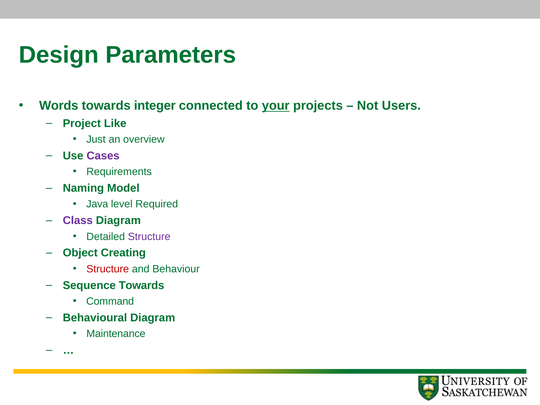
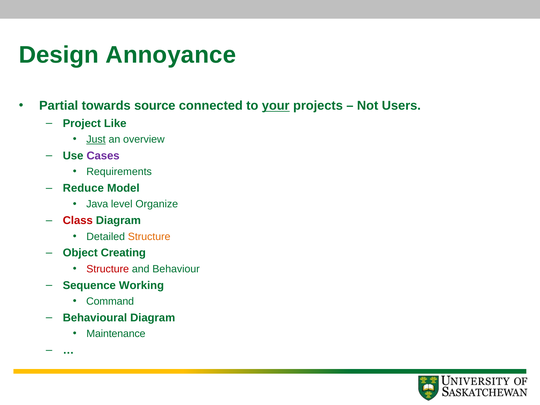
Parameters: Parameters -> Annoyance
Words: Words -> Partial
integer: integer -> source
Just underline: none -> present
Naming: Naming -> Reduce
Required: Required -> Organize
Class colour: purple -> red
Structure at (149, 237) colour: purple -> orange
Sequence Towards: Towards -> Working
